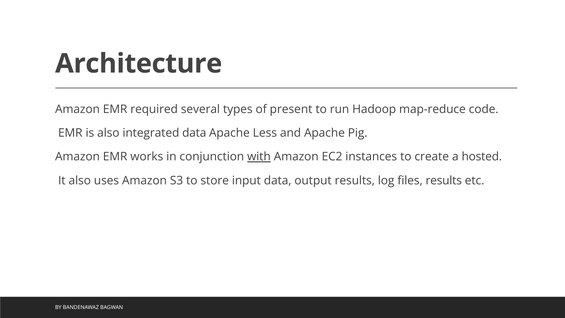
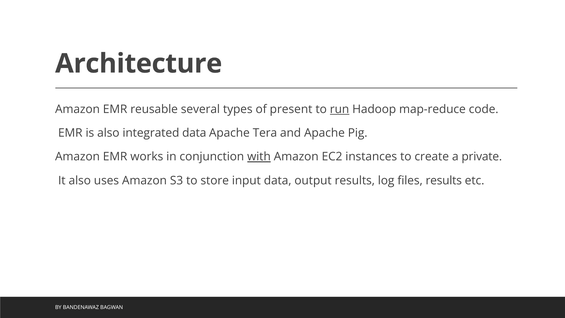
required: required -> reusable
run underline: none -> present
Less: Less -> Tera
hosted: hosted -> private
